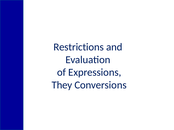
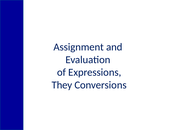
Restrictions: Restrictions -> Assignment
